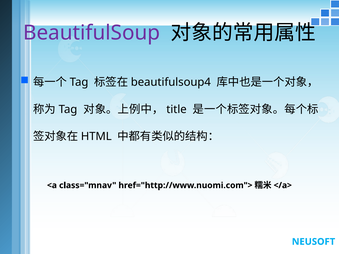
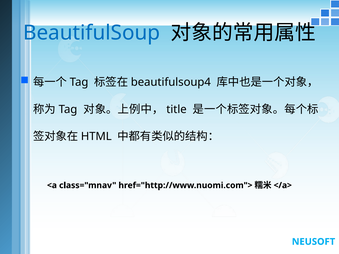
BeautifulSoup colour: purple -> blue
